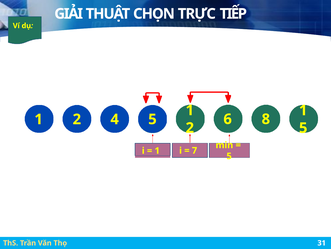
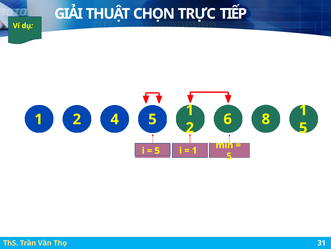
7 at (195, 150): 7 -> 1
1 at (157, 150): 1 -> 5
